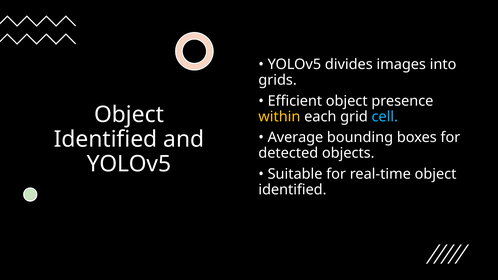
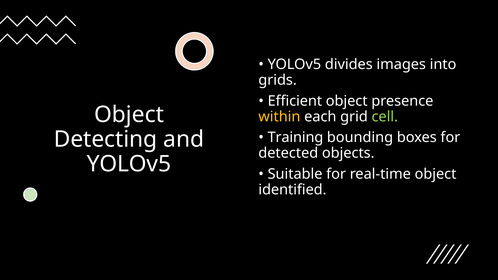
cell colour: light blue -> light green
Identified at (106, 139): Identified -> Detecting
Average: Average -> Training
